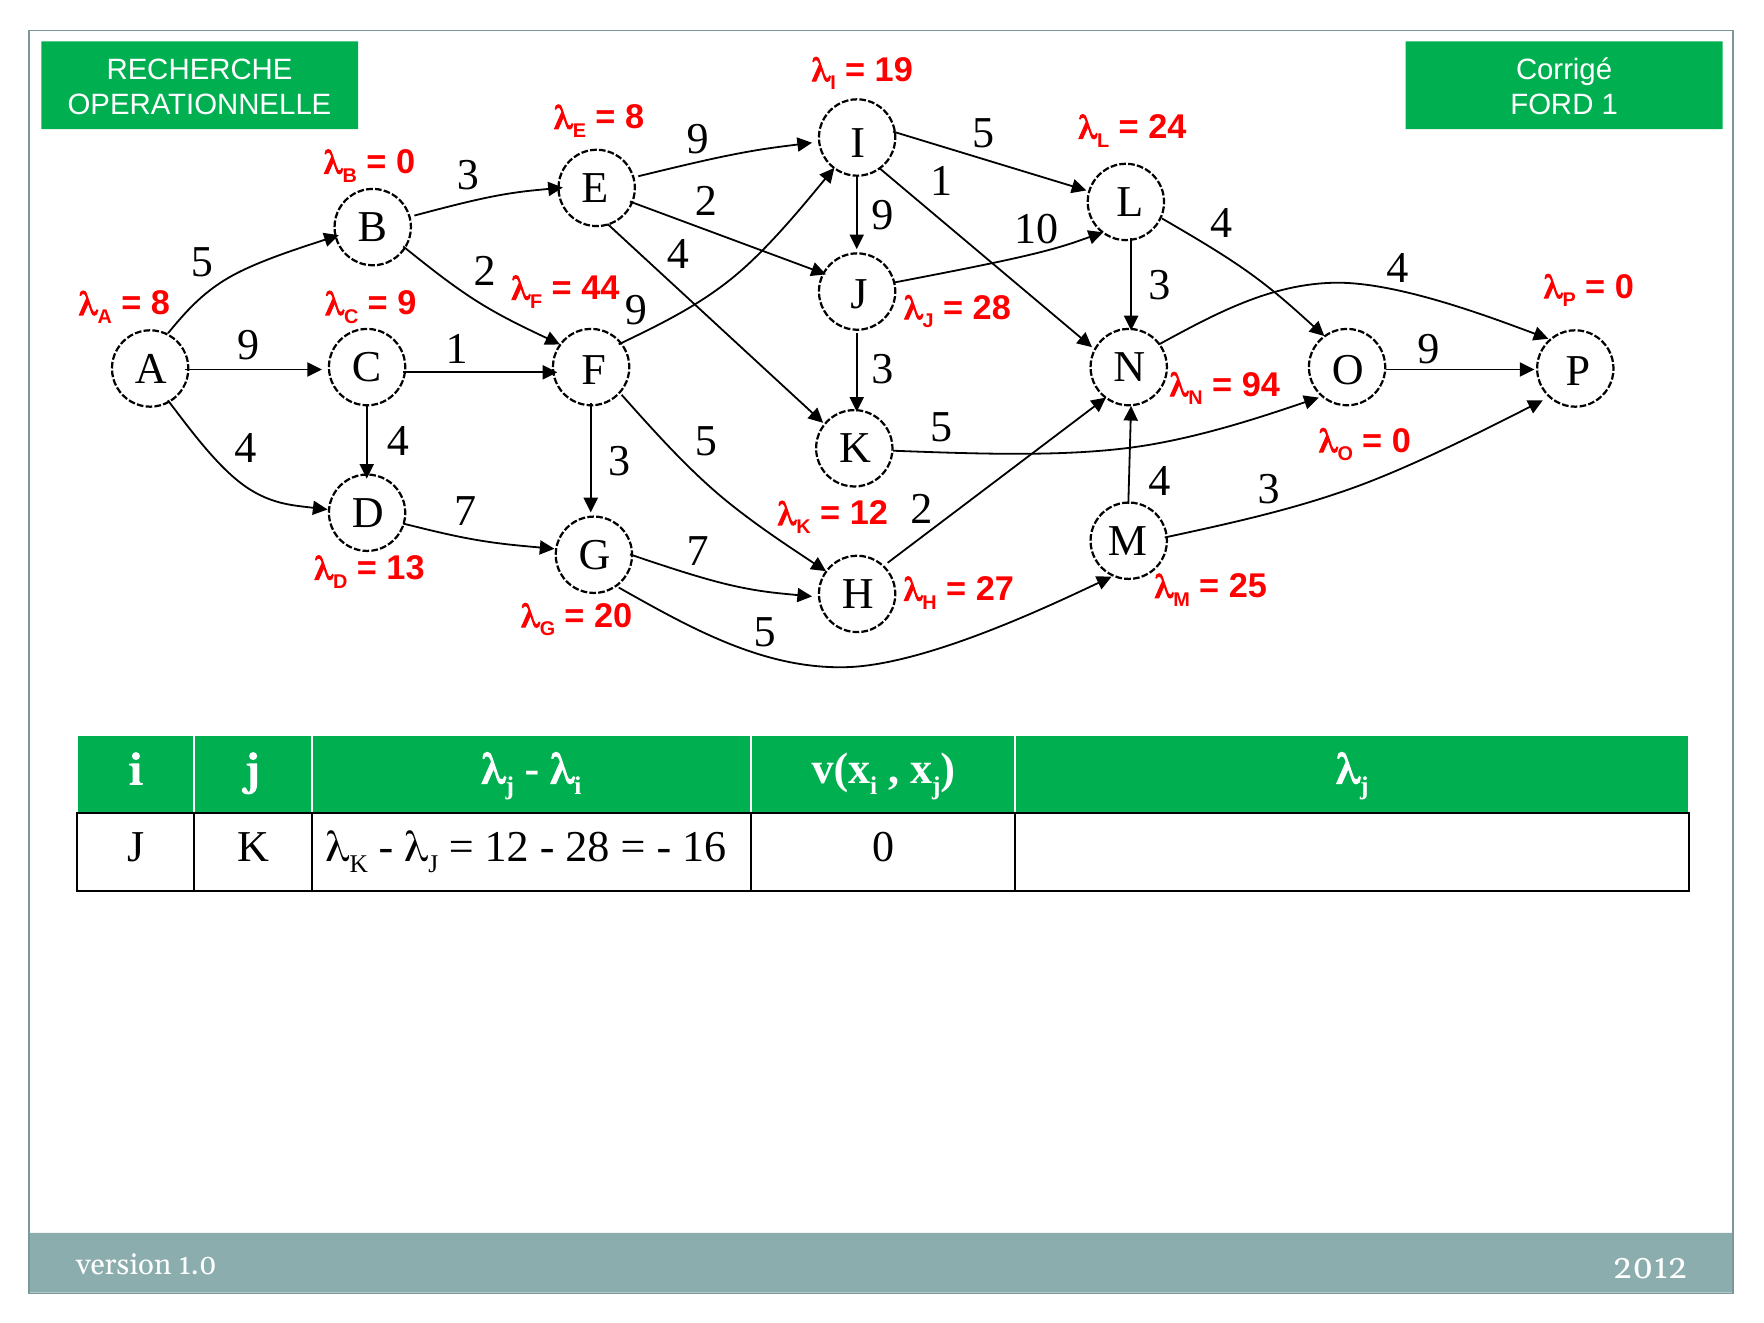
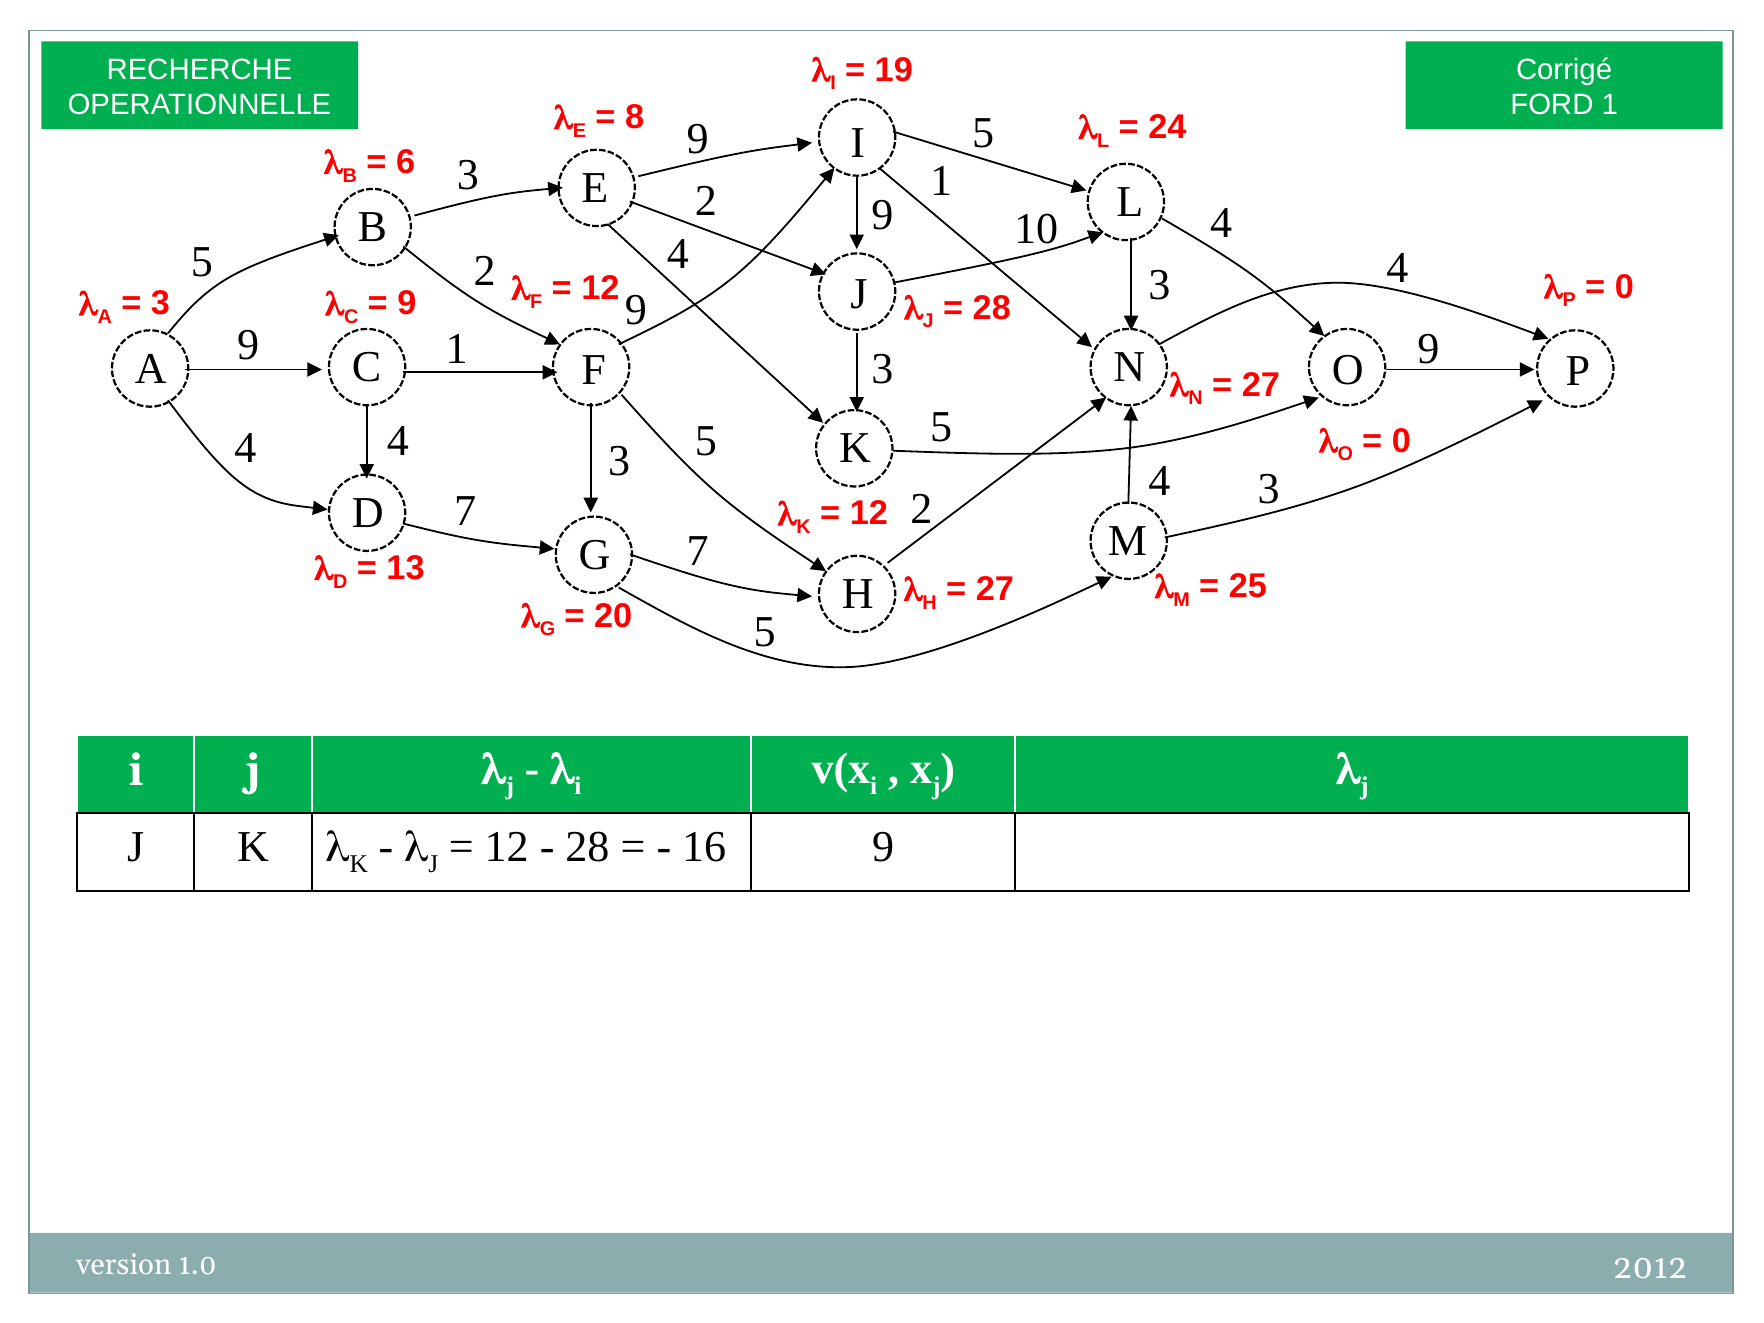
0 at (406, 162): 0 -> 6
44 at (600, 288): 44 -> 12
8 at (161, 304): 8 -> 3
94 at (1261, 385): 94 -> 27
16 0: 0 -> 9
